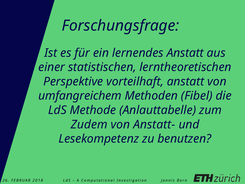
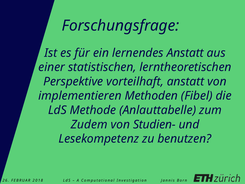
umfangreichem: umfangreichem -> implementieren
Anstatt-: Anstatt- -> Studien-
